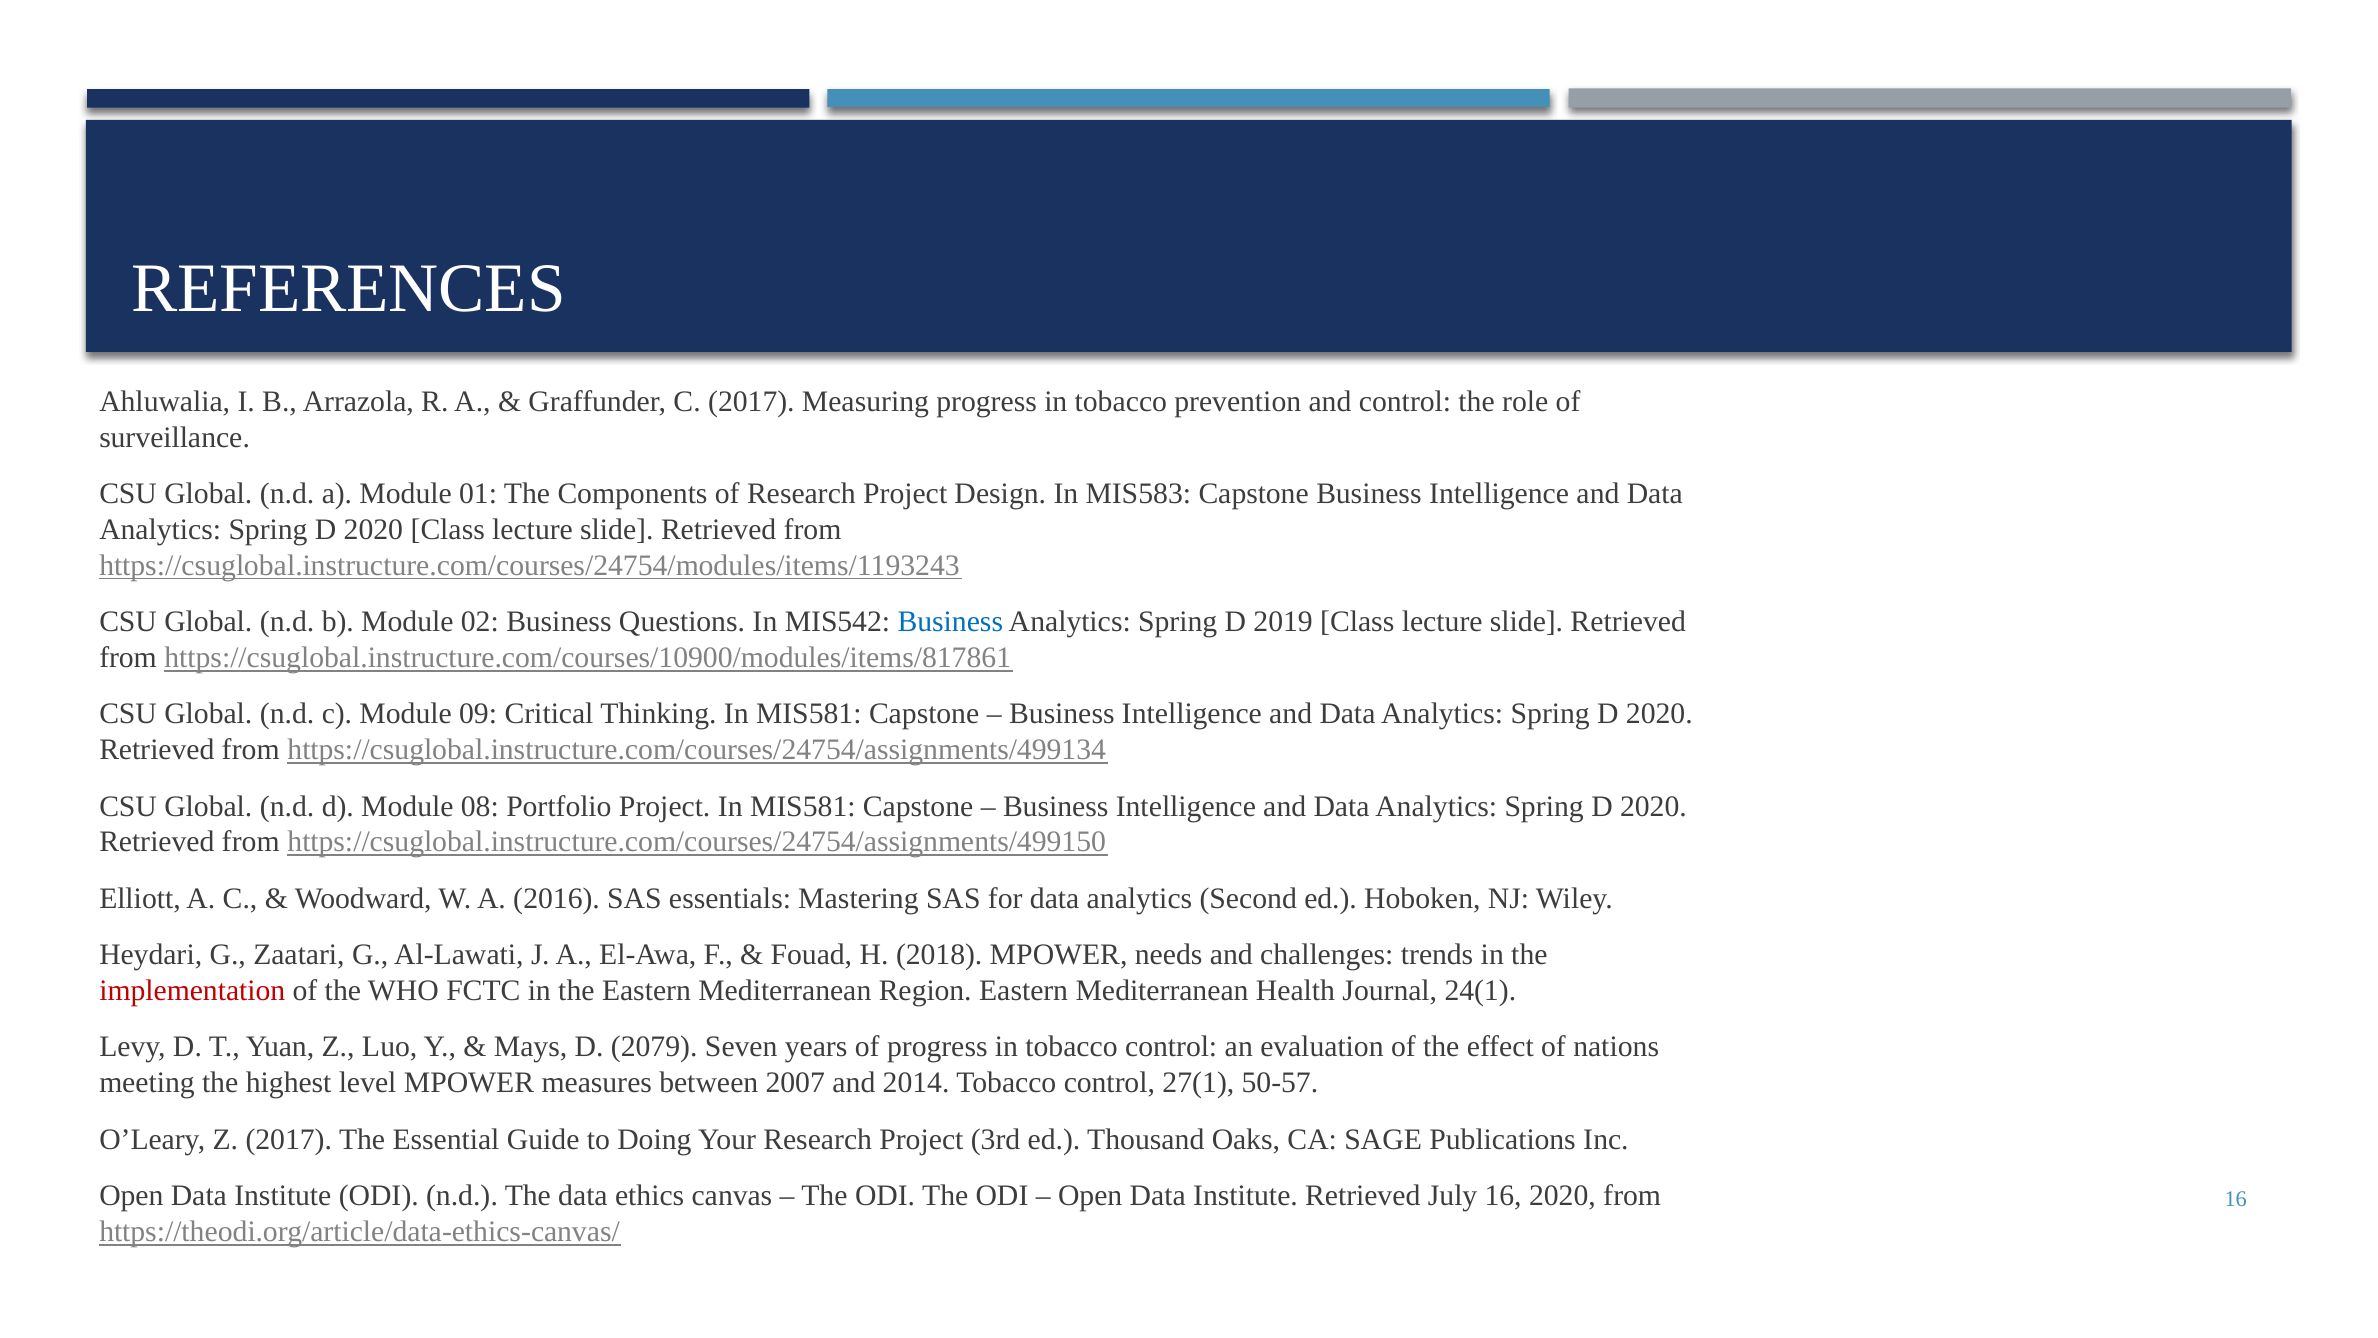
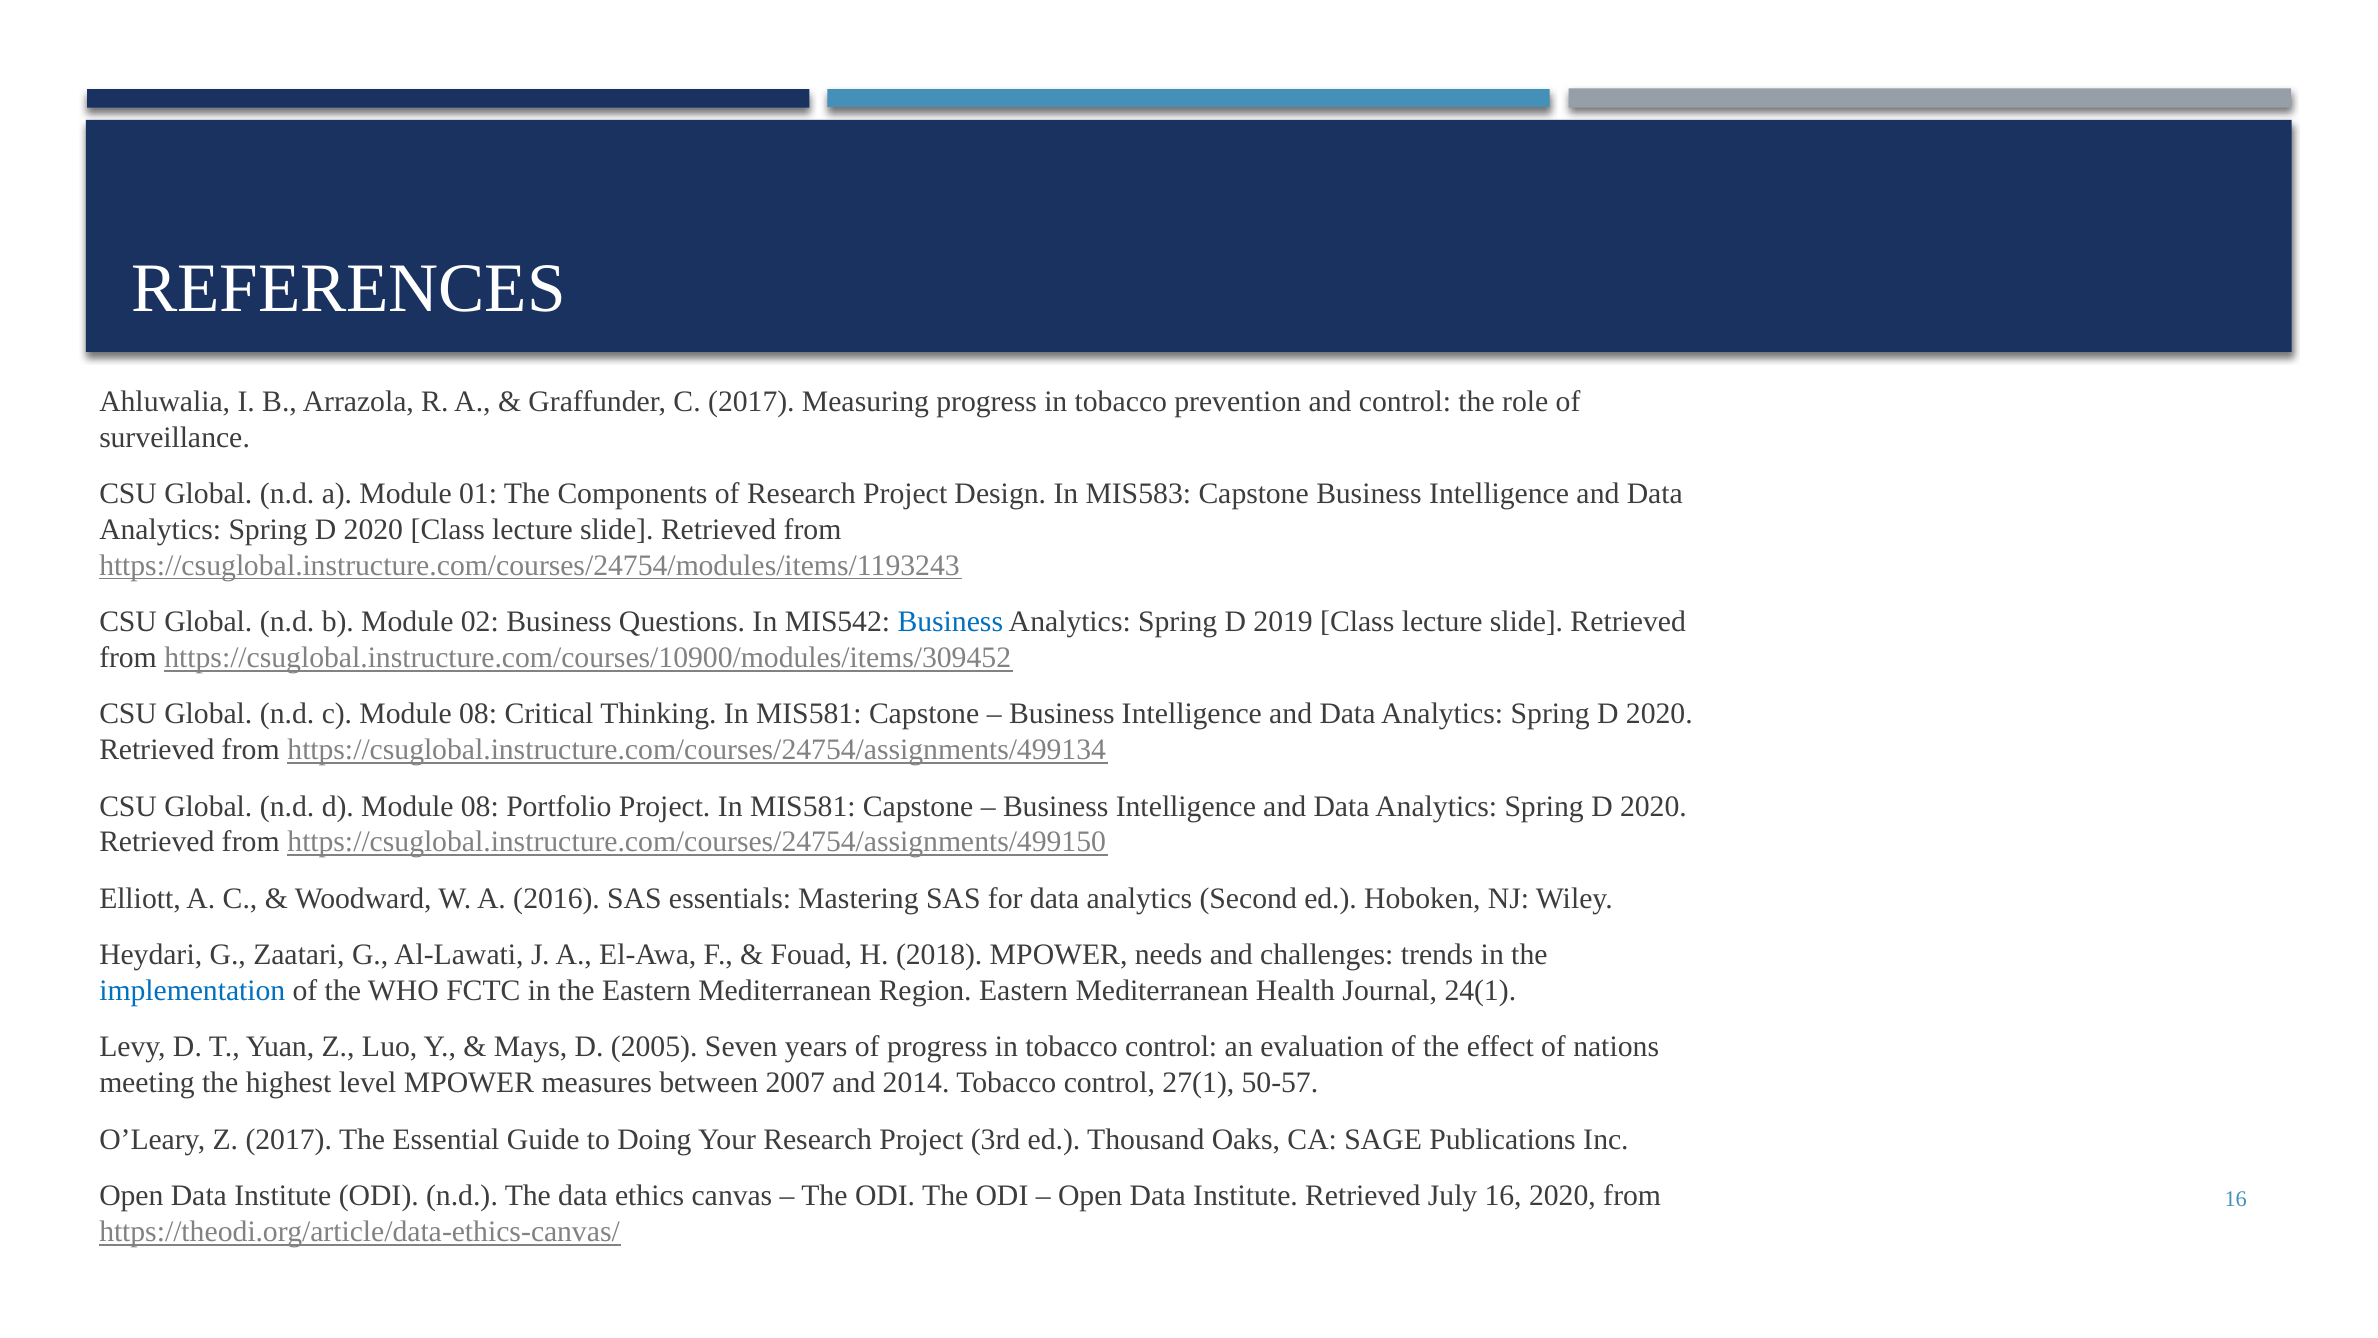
https://csuglobal.instructure.com/courses/10900/modules/items/817861: https://csuglobal.instructure.com/courses/10900/modules/items/817861 -> https://csuglobal.instructure.com/courses/10900/modules/items/309452
c Module 09: 09 -> 08
implementation colour: red -> blue
2079: 2079 -> 2005
